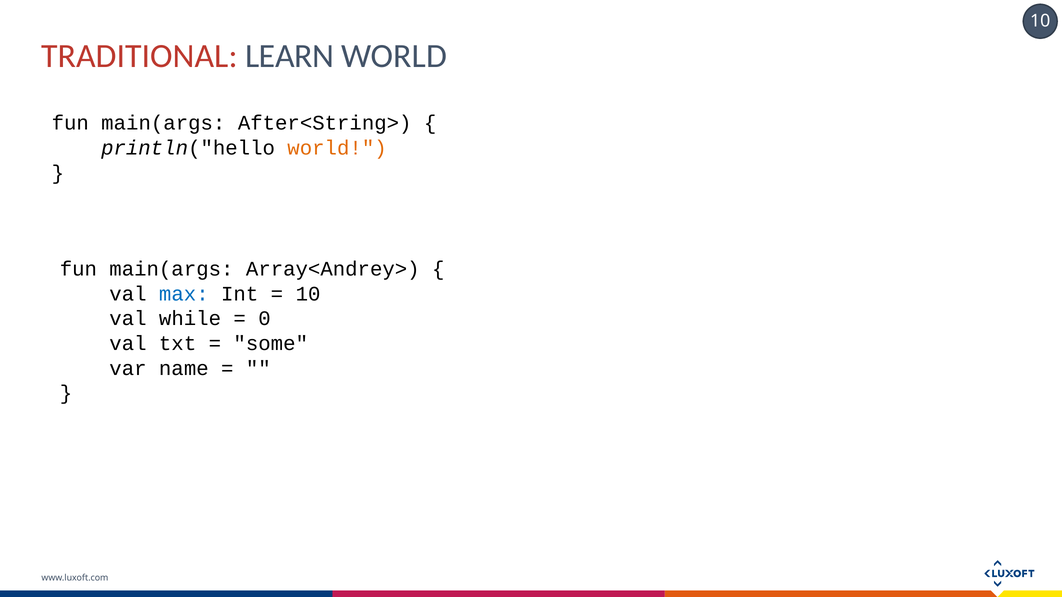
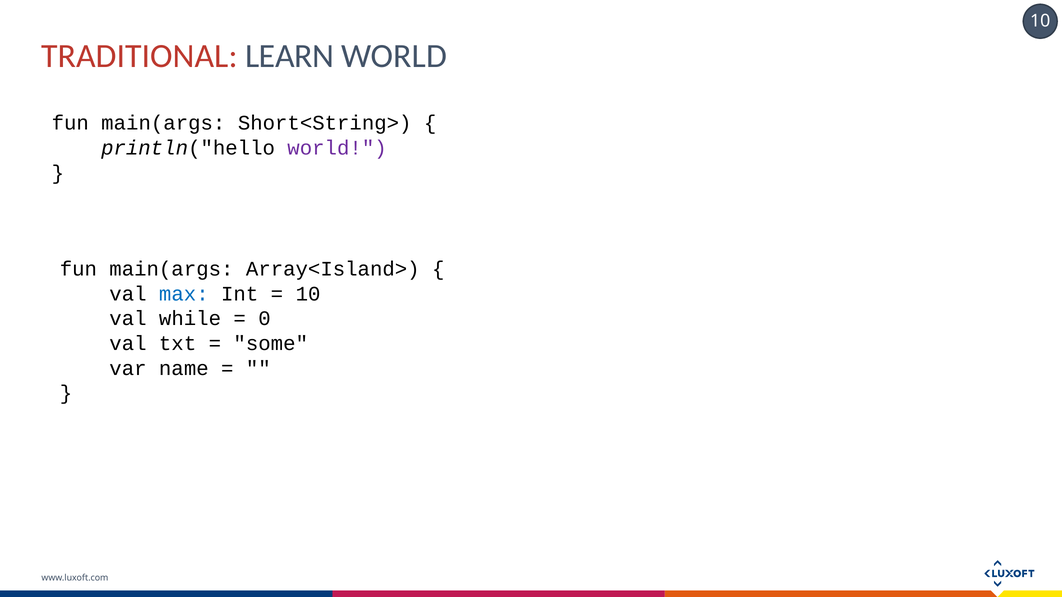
After<String>: After<String> -> Short<String>
world at (337, 148) colour: orange -> purple
Array<Andrey>: Array<Andrey> -> Array<Island>
